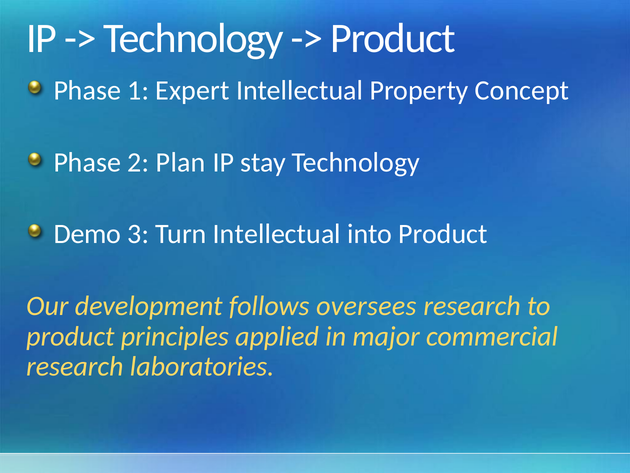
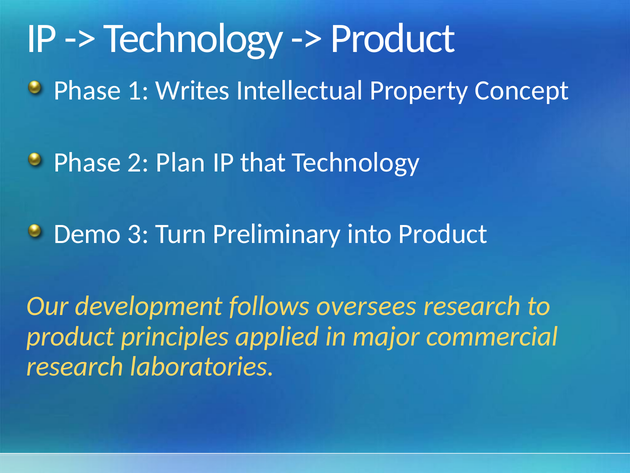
Expert: Expert -> Writes
stay: stay -> that
Turn Intellectual: Intellectual -> Preliminary
